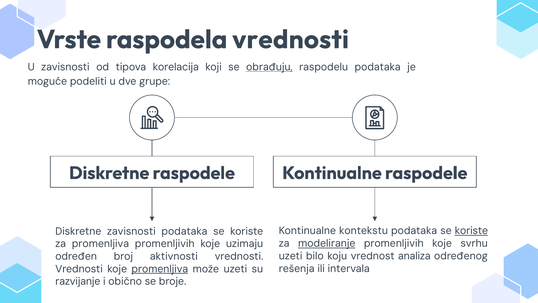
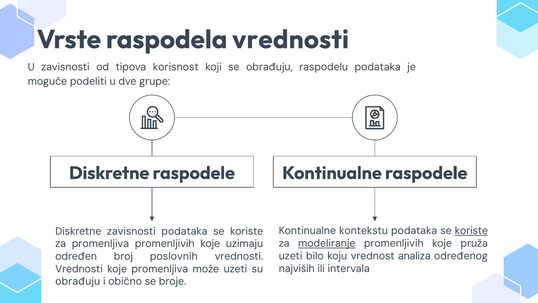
korelacija: korelacija -> korisnost
obrađuju at (269, 67) underline: present -> none
svrhu: svrhu -> pruža
aktivnosti: aktivnosti -> poslovnih
rešenja: rešenja -> najviših
promenljiva at (160, 269) underline: present -> none
razvijanje at (78, 281): razvijanje -> obrađuju
